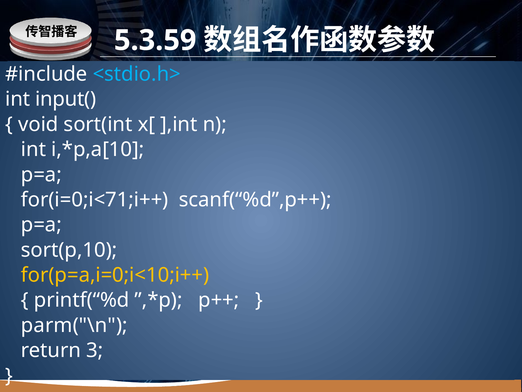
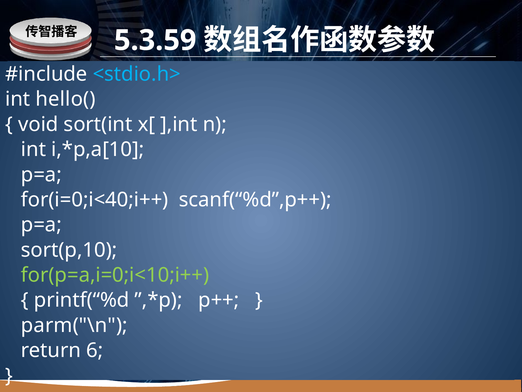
input(: input( -> hello(
for(i=0;i<71;i++: for(i=0;i<71;i++ -> for(i=0;i<40;i++
for(p=a,i=0;i<10;i++ colour: yellow -> light green
3: 3 -> 6
